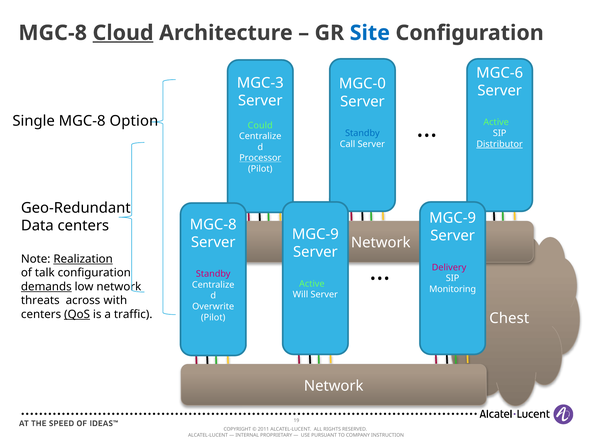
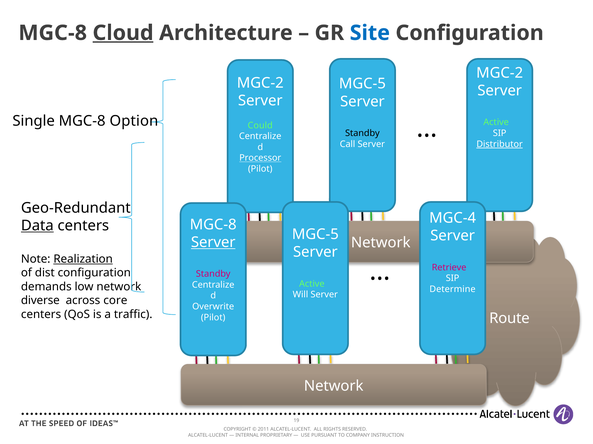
MGC-6 at (500, 73): MGC-6 -> MGC-2
MGC-3 at (260, 83): MGC-3 -> MGC-2
MGC-0 at (362, 84): MGC-0 -> MGC-5
Standby at (362, 133) colour: blue -> black
MGC-9 at (453, 218): MGC-9 -> MGC-4
Data underline: none -> present
MGC-9 at (315, 235): MGC-9 -> MGC-5
Server at (213, 243) underline: none -> present
Delivery: Delivery -> Retrieve
talk: talk -> dist
demands underline: present -> none
Monitoring: Monitoring -> Determine
threats: threats -> diverse
with: with -> core
QoS underline: present -> none
Chest: Chest -> Route
